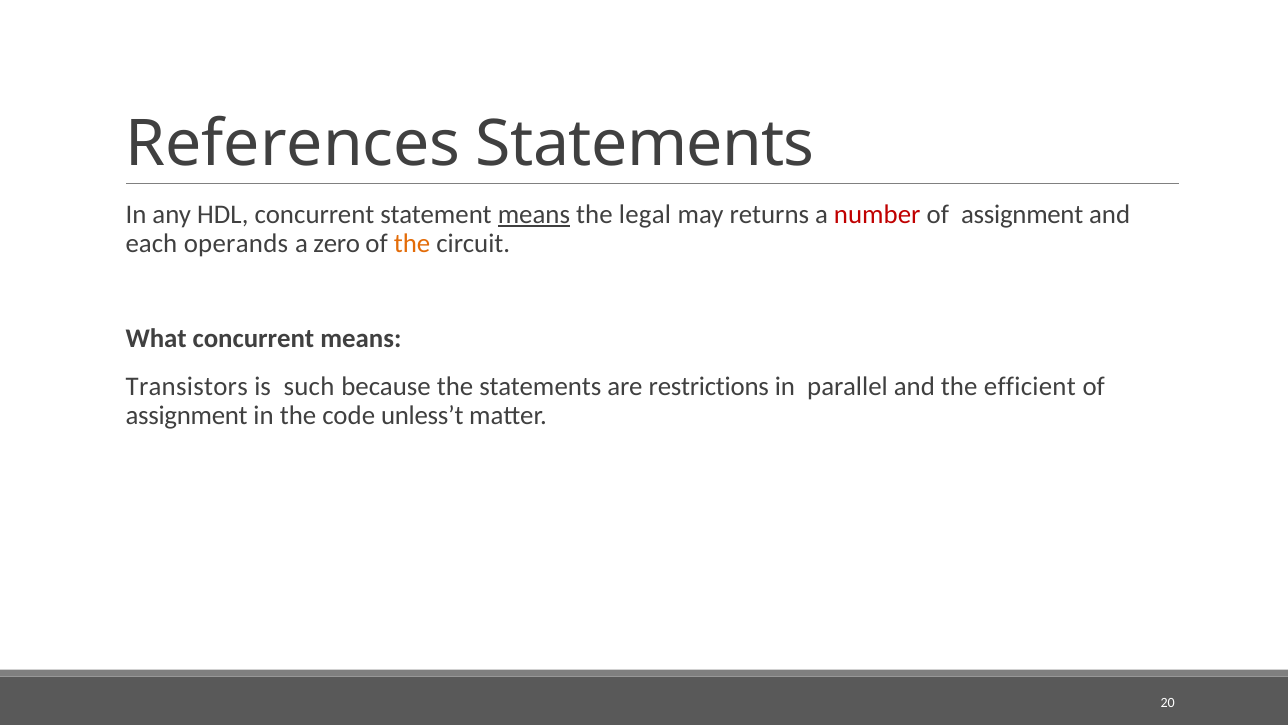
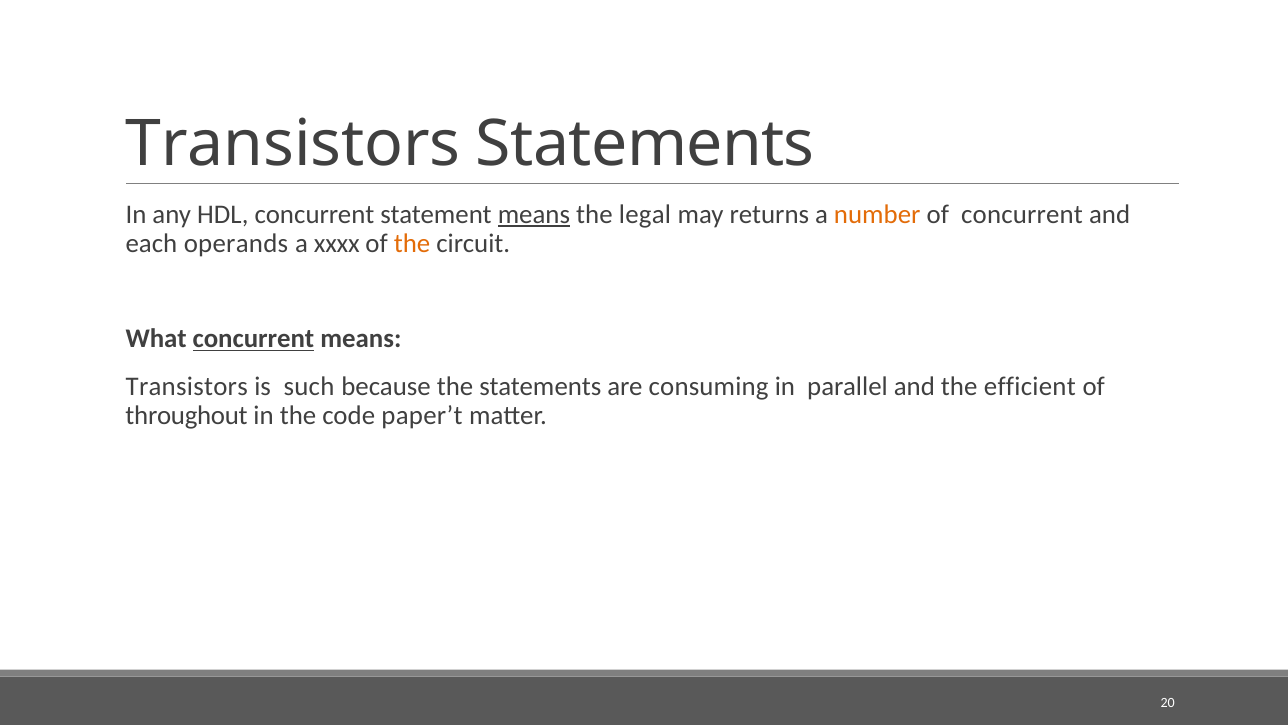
References at (293, 144): References -> Transistors
number colour: red -> orange
assignment at (1022, 214): assignment -> concurrent
zero: zero -> xxxx
concurrent at (253, 339) underline: none -> present
restrictions: restrictions -> consuming
assignment at (187, 415): assignment -> throughout
unless’t: unless’t -> paper’t
